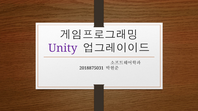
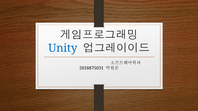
Unity colour: purple -> blue
